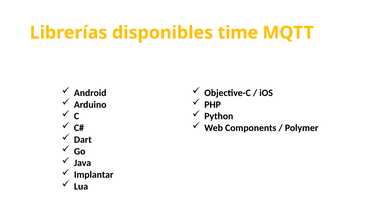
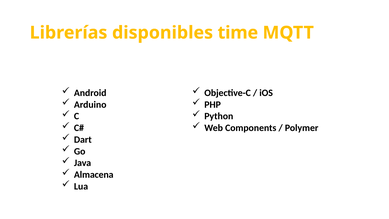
Implantar: Implantar -> Almacena
